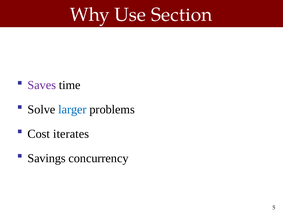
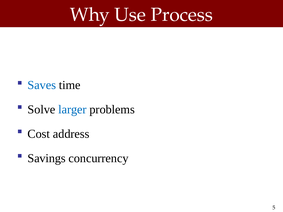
Section: Section -> Process
Saves colour: purple -> blue
iterates: iterates -> address
